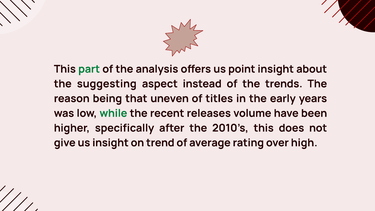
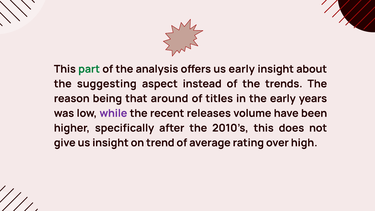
us point: point -> early
uneven: uneven -> around
while colour: green -> purple
